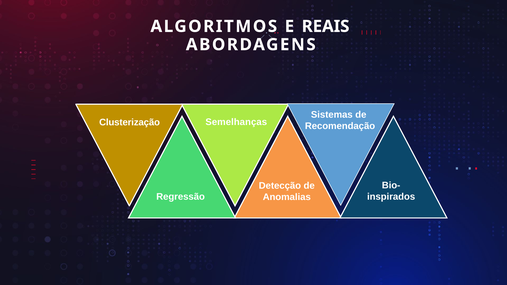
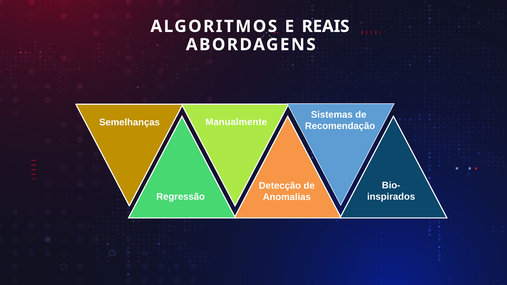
Semelhanças: Semelhanças -> Manualmente
Clusterização: Clusterização -> Semelhanças
